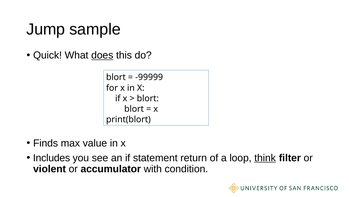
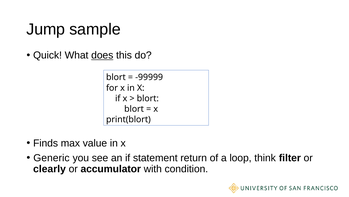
Includes: Includes -> Generic
think underline: present -> none
violent: violent -> clearly
